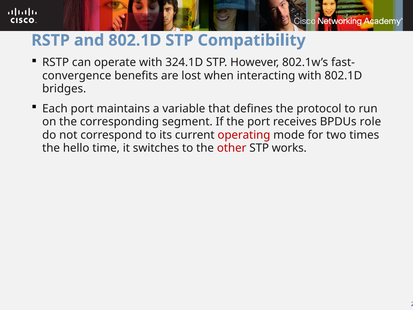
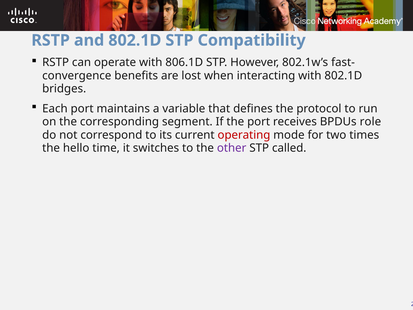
324.1D: 324.1D -> 806.1D
other colour: red -> purple
works: works -> called
